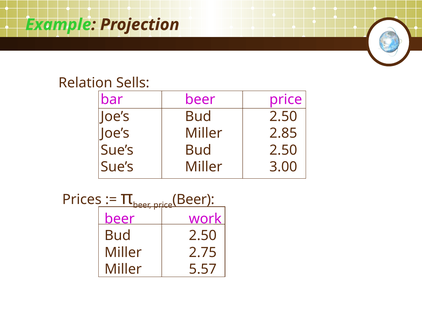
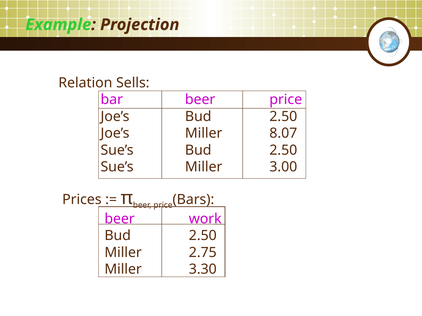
2.85: 2.85 -> 8.07
price Beer: Beer -> Bars
5.57: 5.57 -> 3.30
